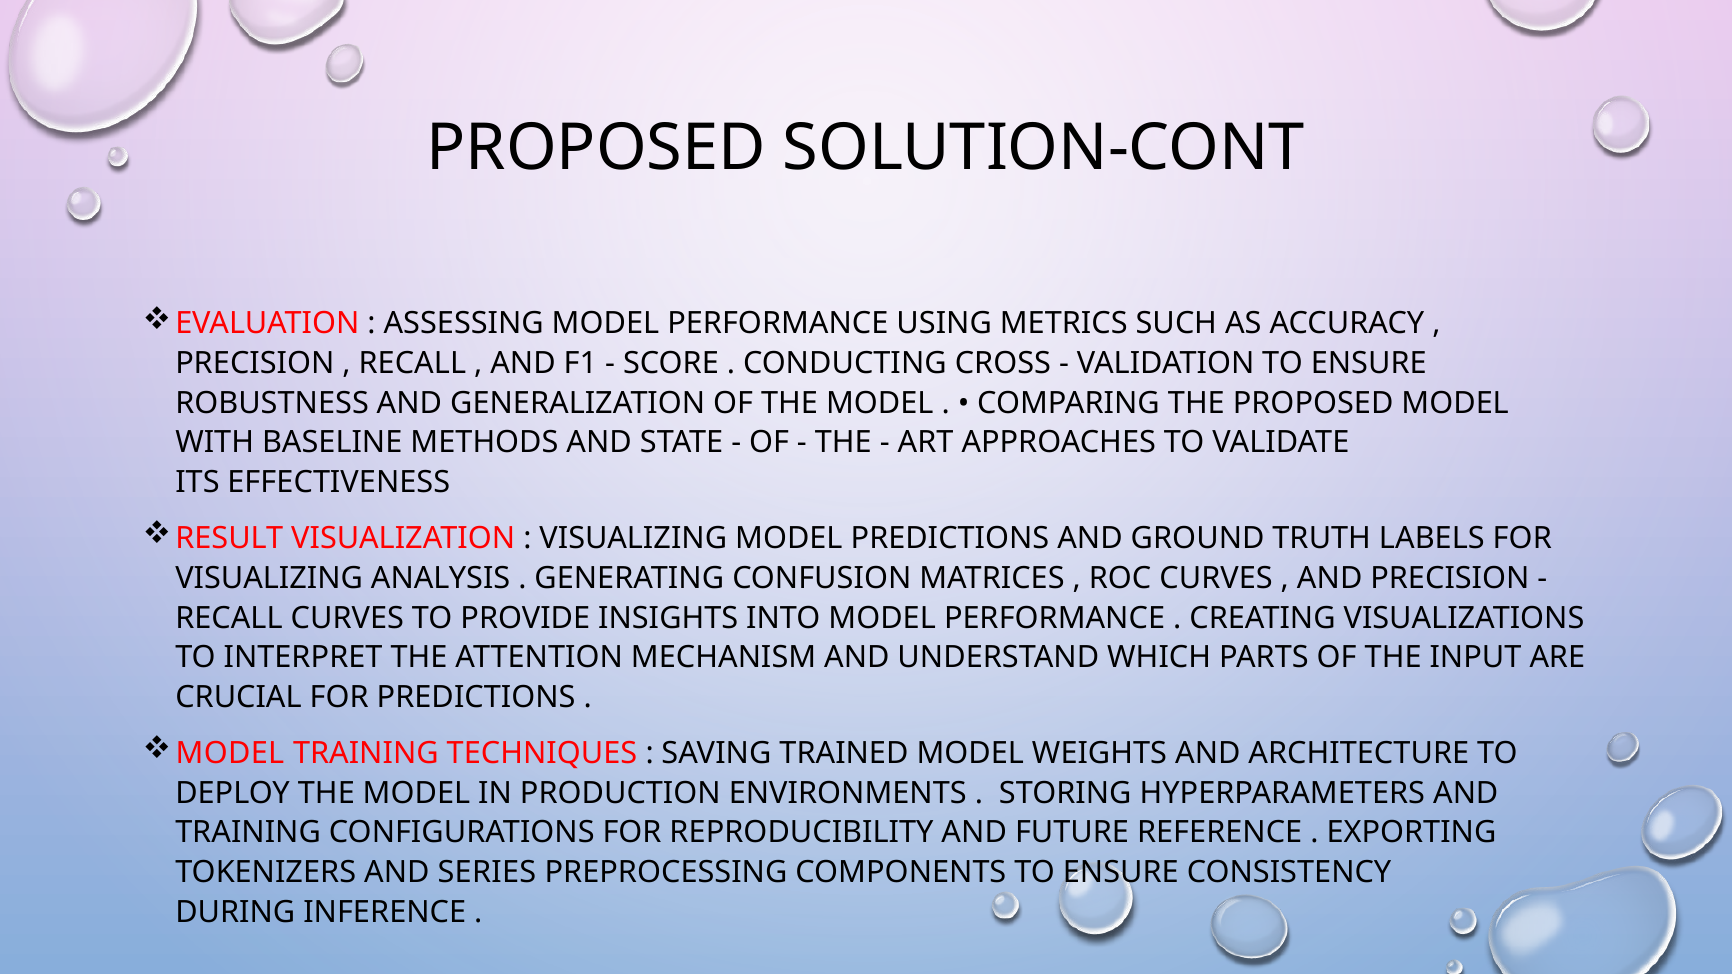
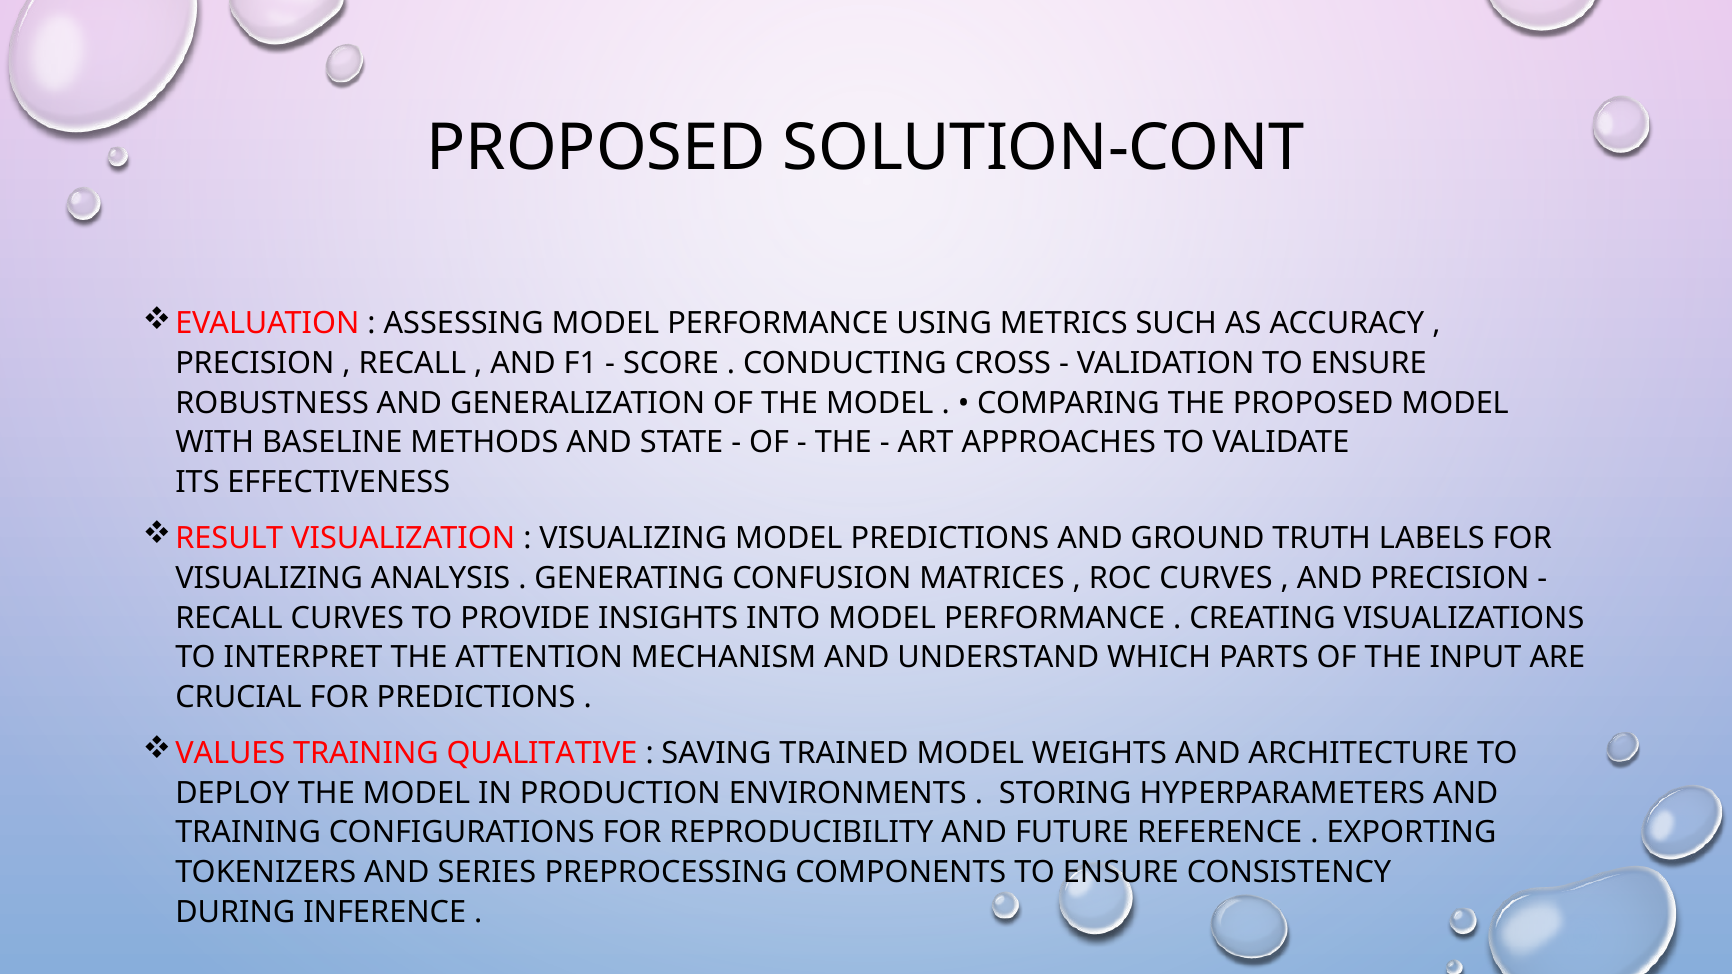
MODEL at (230, 754): MODEL -> VALUES
TECHNIQUES: TECHNIQUES -> QUALITATIVE
